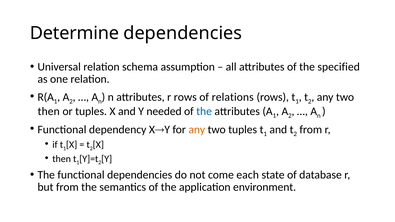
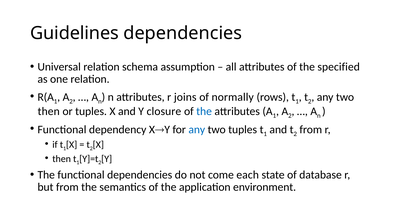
Determine: Determine -> Guidelines
r rows: rows -> joins
relations: relations -> normally
needed: needed -> closure
any at (197, 130) colour: orange -> blue
